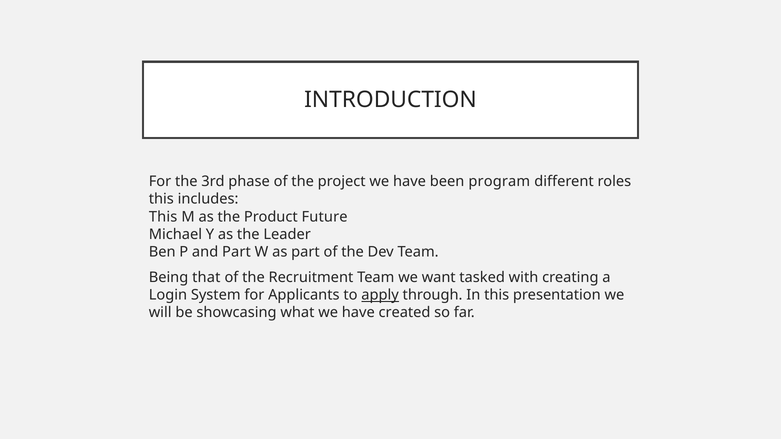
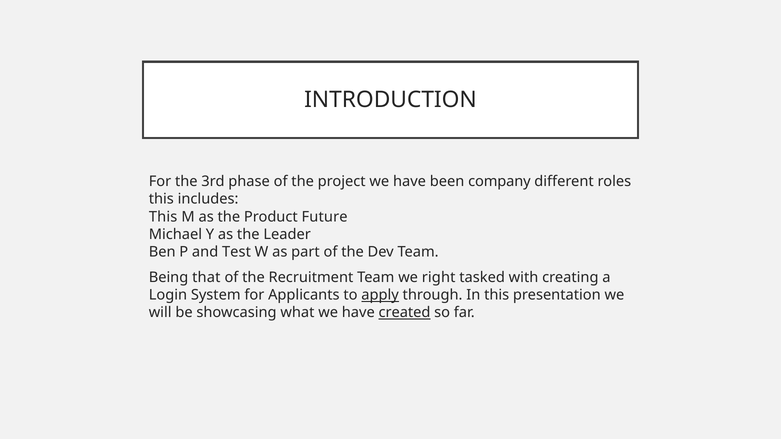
program: program -> company
and Part: Part -> Test
want: want -> right
created underline: none -> present
